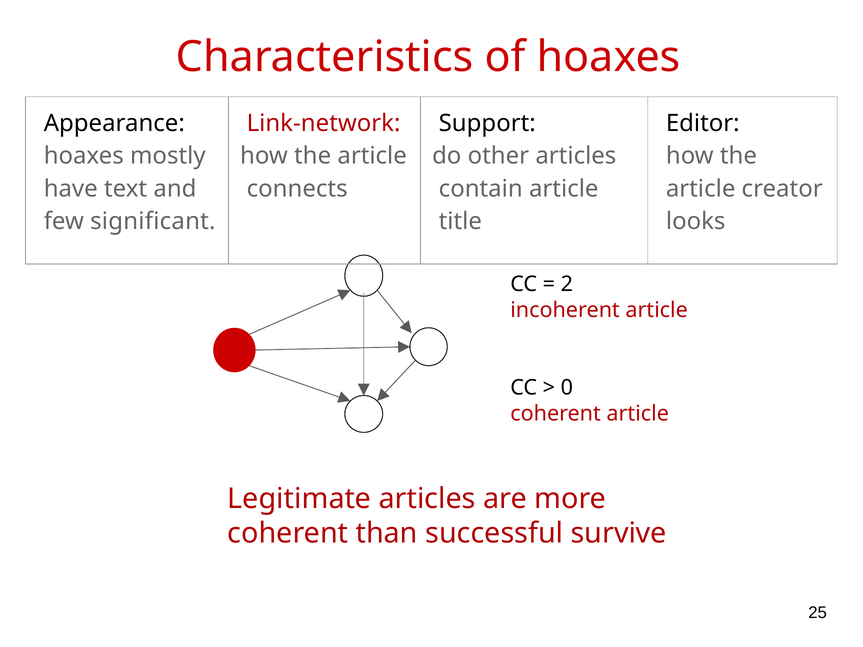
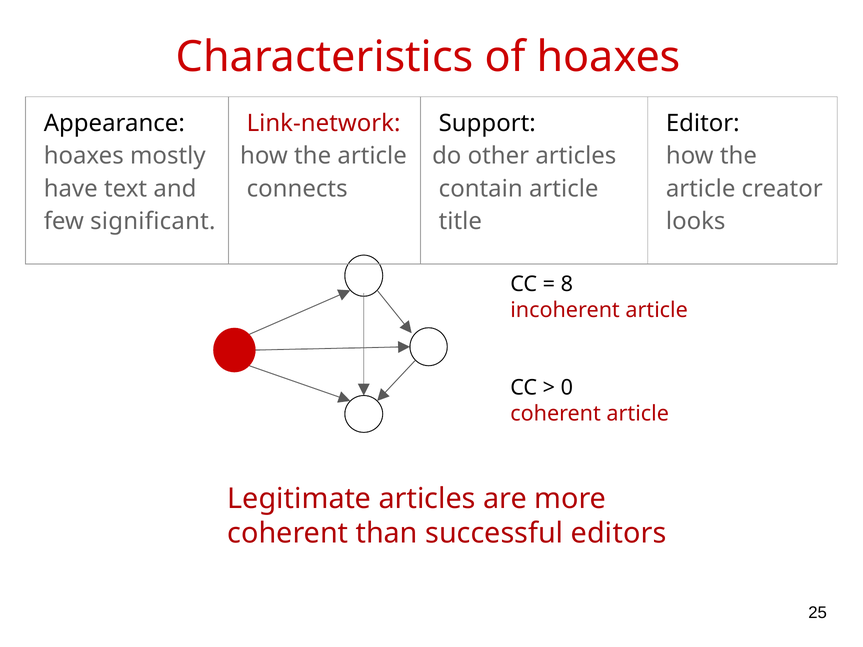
2: 2 -> 8
survive: survive -> editors
